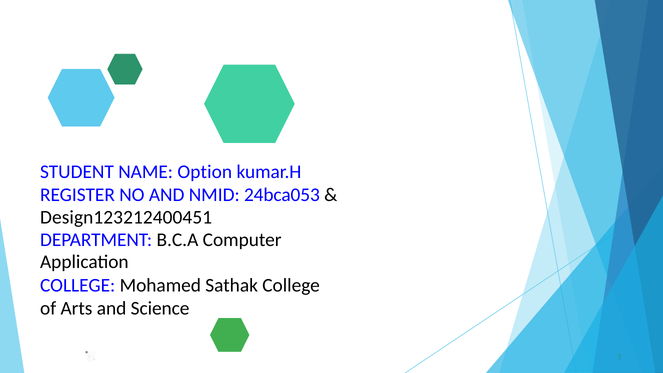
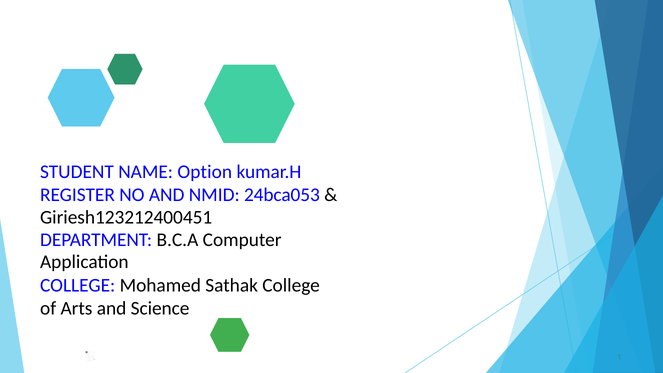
Design123212400451: Design123212400451 -> Giriesh123212400451
